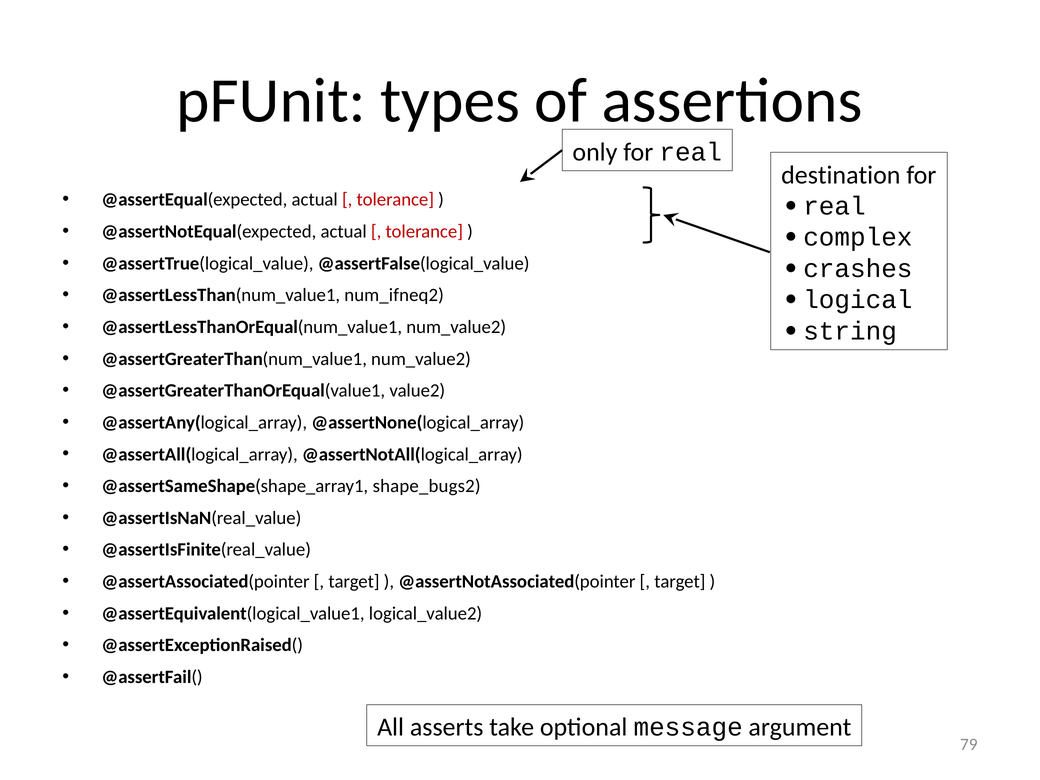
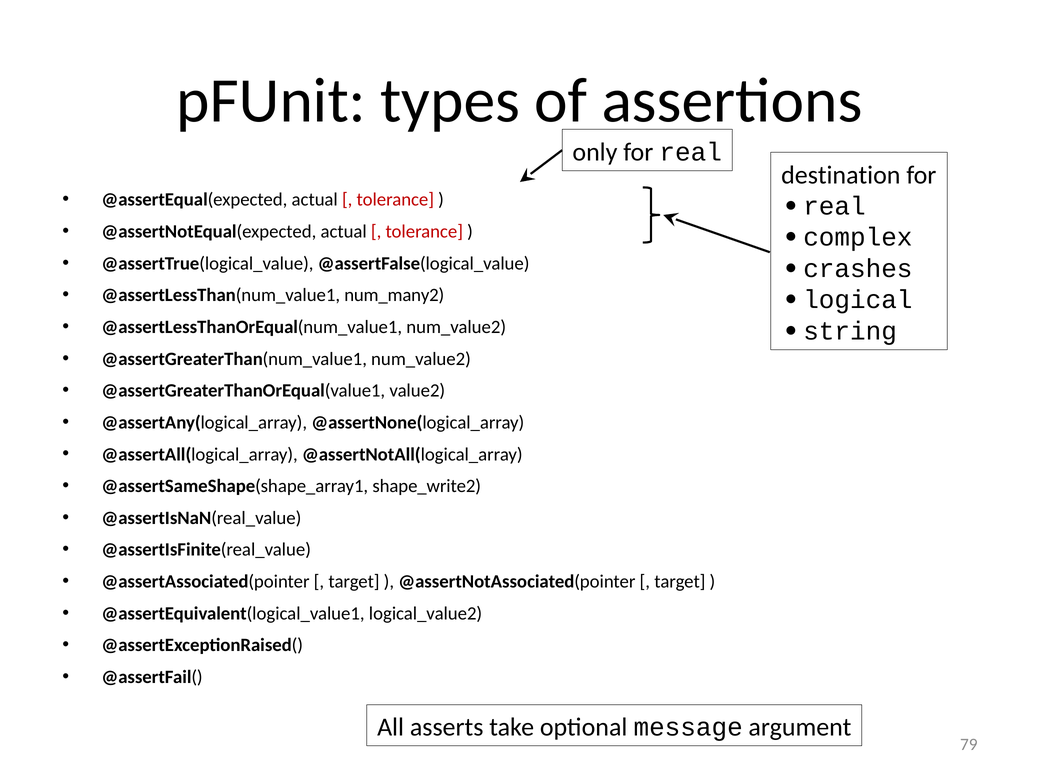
num_ifneq2: num_ifneq2 -> num_many2
shape_bugs2: shape_bugs2 -> shape_write2
